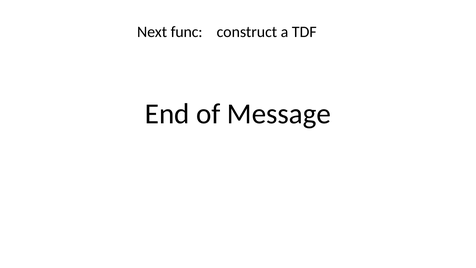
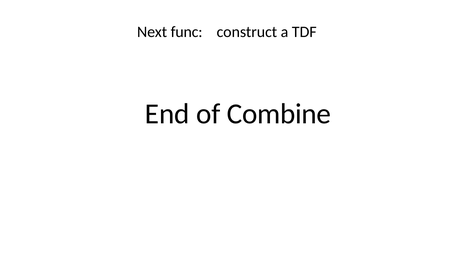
Message: Message -> Combine
